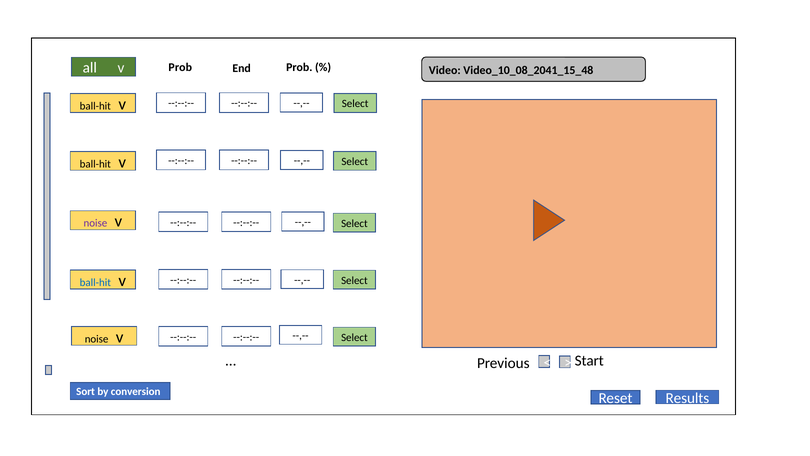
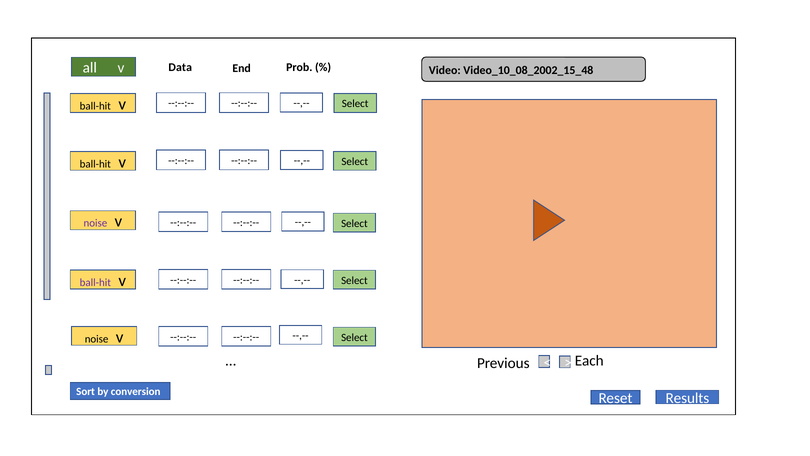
Prob at (180, 67): Prob -> Data
Video_10_08_2041_15_48: Video_10_08_2041_15_48 -> Video_10_08_2002_15_48
ball-hit at (95, 282) colour: blue -> purple
Start: Start -> Each
